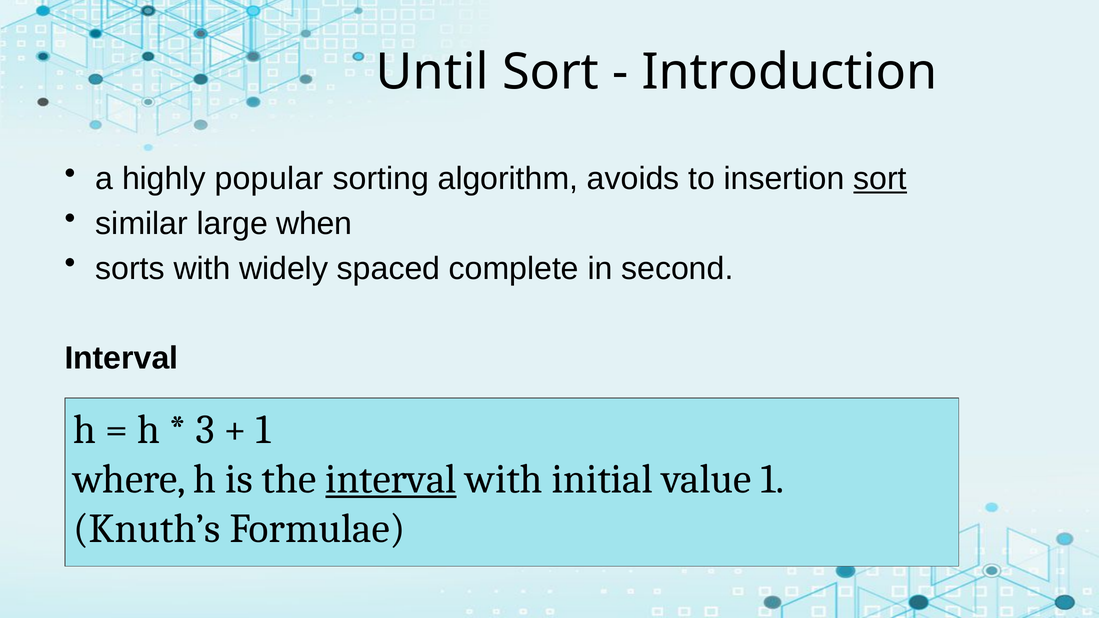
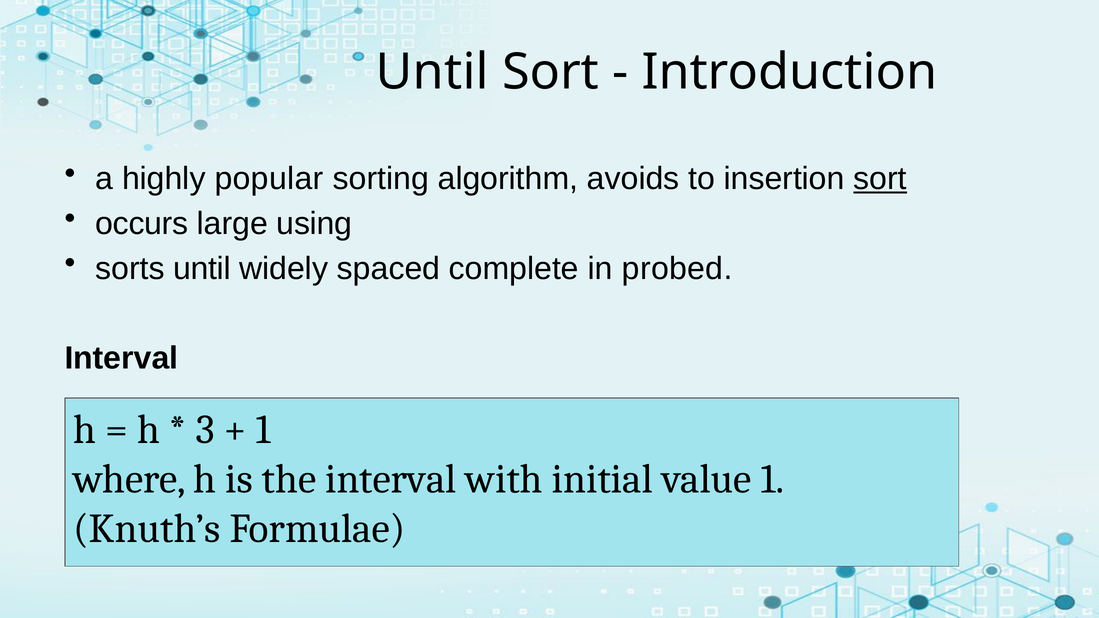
similar: similar -> occurs
when: when -> using
sorts with: with -> until
second: second -> probed
interval at (391, 479) underline: present -> none
